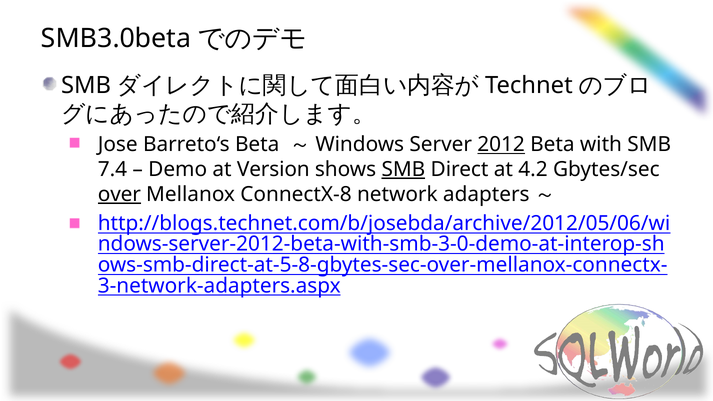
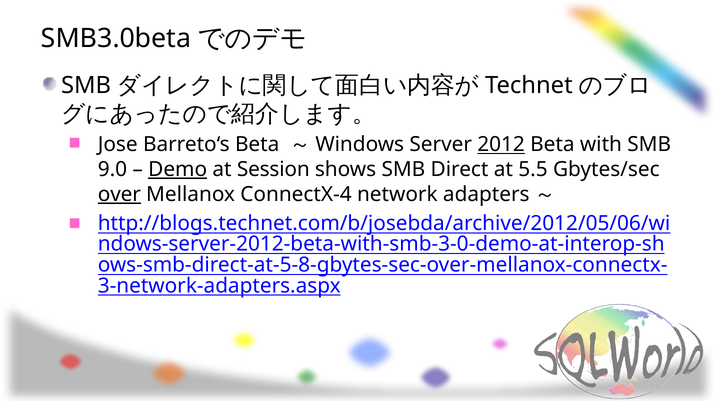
7.4: 7.4 -> 9.0
Demo underline: none -> present
Version: Version -> Session
SMB at (403, 169) underline: present -> none
4.2: 4.2 -> 5.5
ConnectX-8: ConnectX-8 -> ConnectX-4
